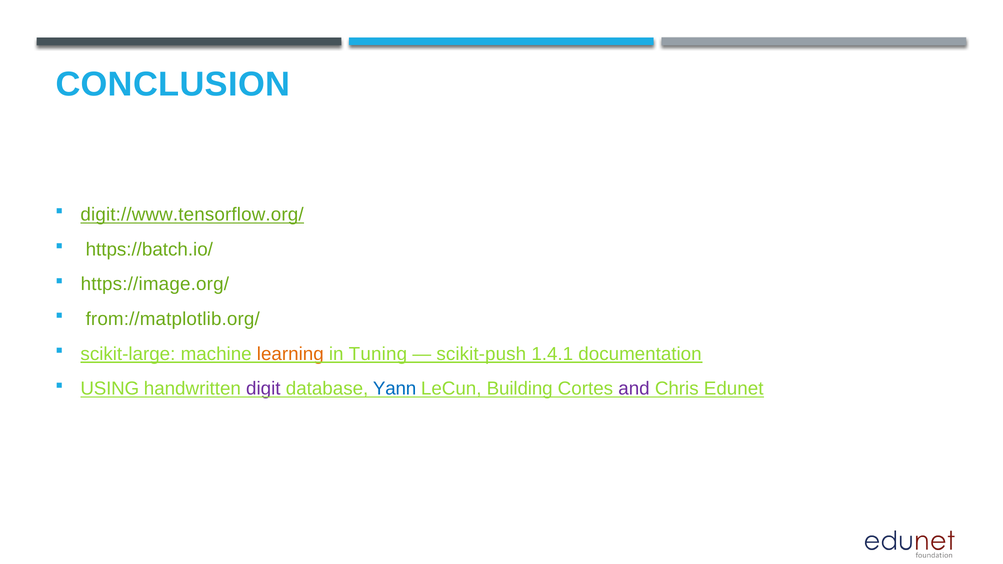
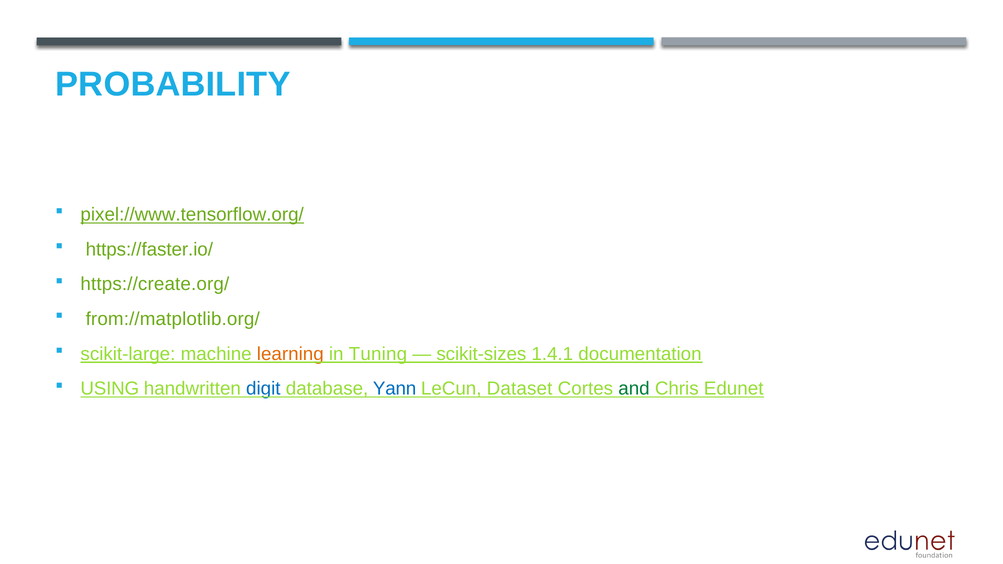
CONCLUSION: CONCLUSION -> PROBABILITY
digit://www.tensorflow.org/: digit://www.tensorflow.org/ -> pixel://www.tensorflow.org/
https://batch.io/: https://batch.io/ -> https://faster.io/
https://image.org/: https://image.org/ -> https://create.org/
scikit-push: scikit-push -> scikit-sizes
digit colour: purple -> blue
Building: Building -> Dataset
and colour: purple -> green
